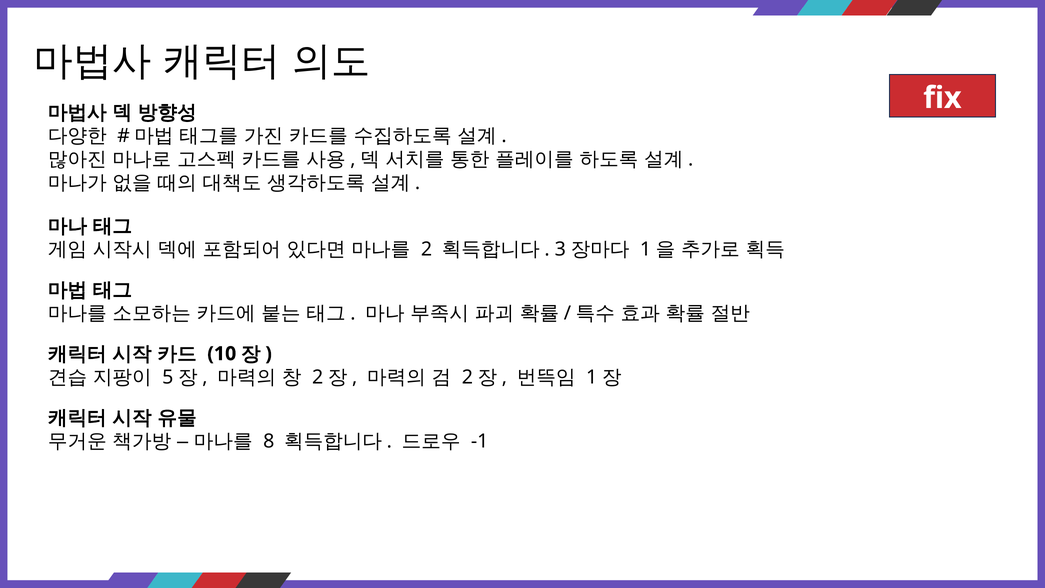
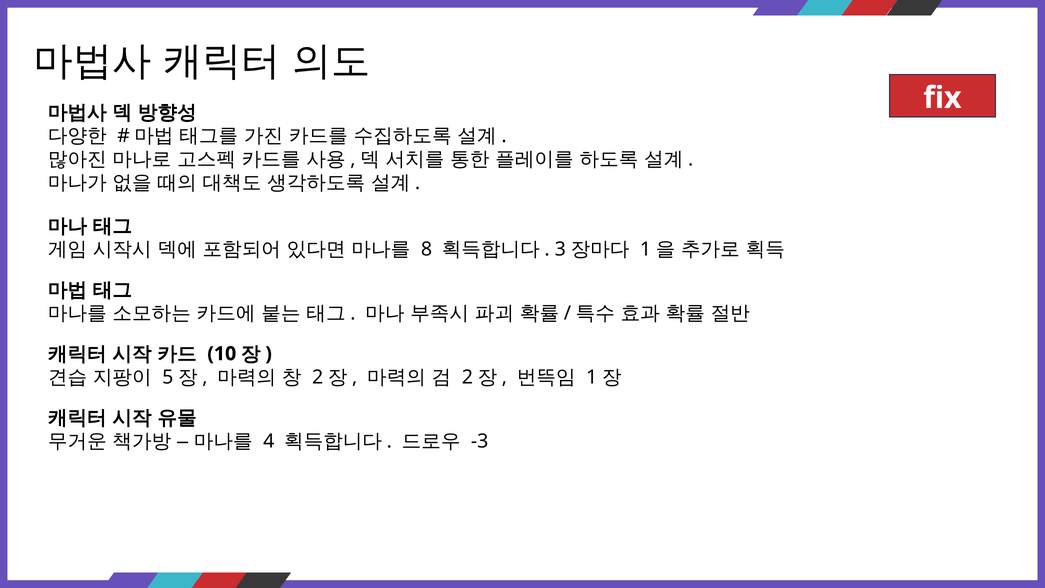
2: 2 -> 8
8: 8 -> 4
-1: -1 -> -3
